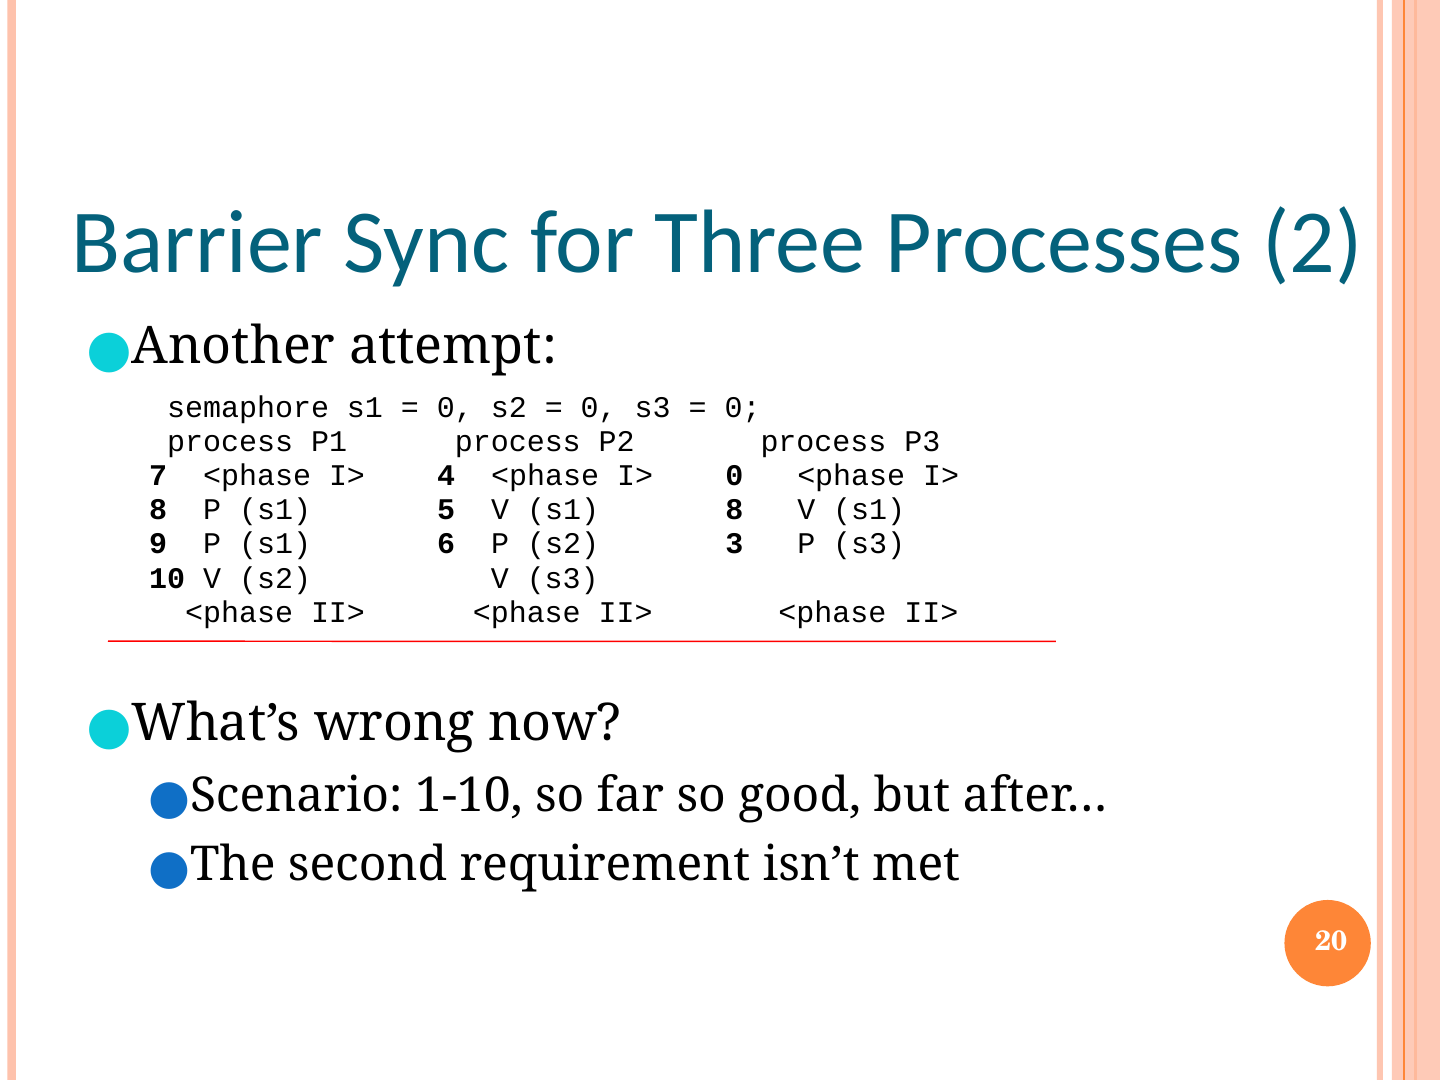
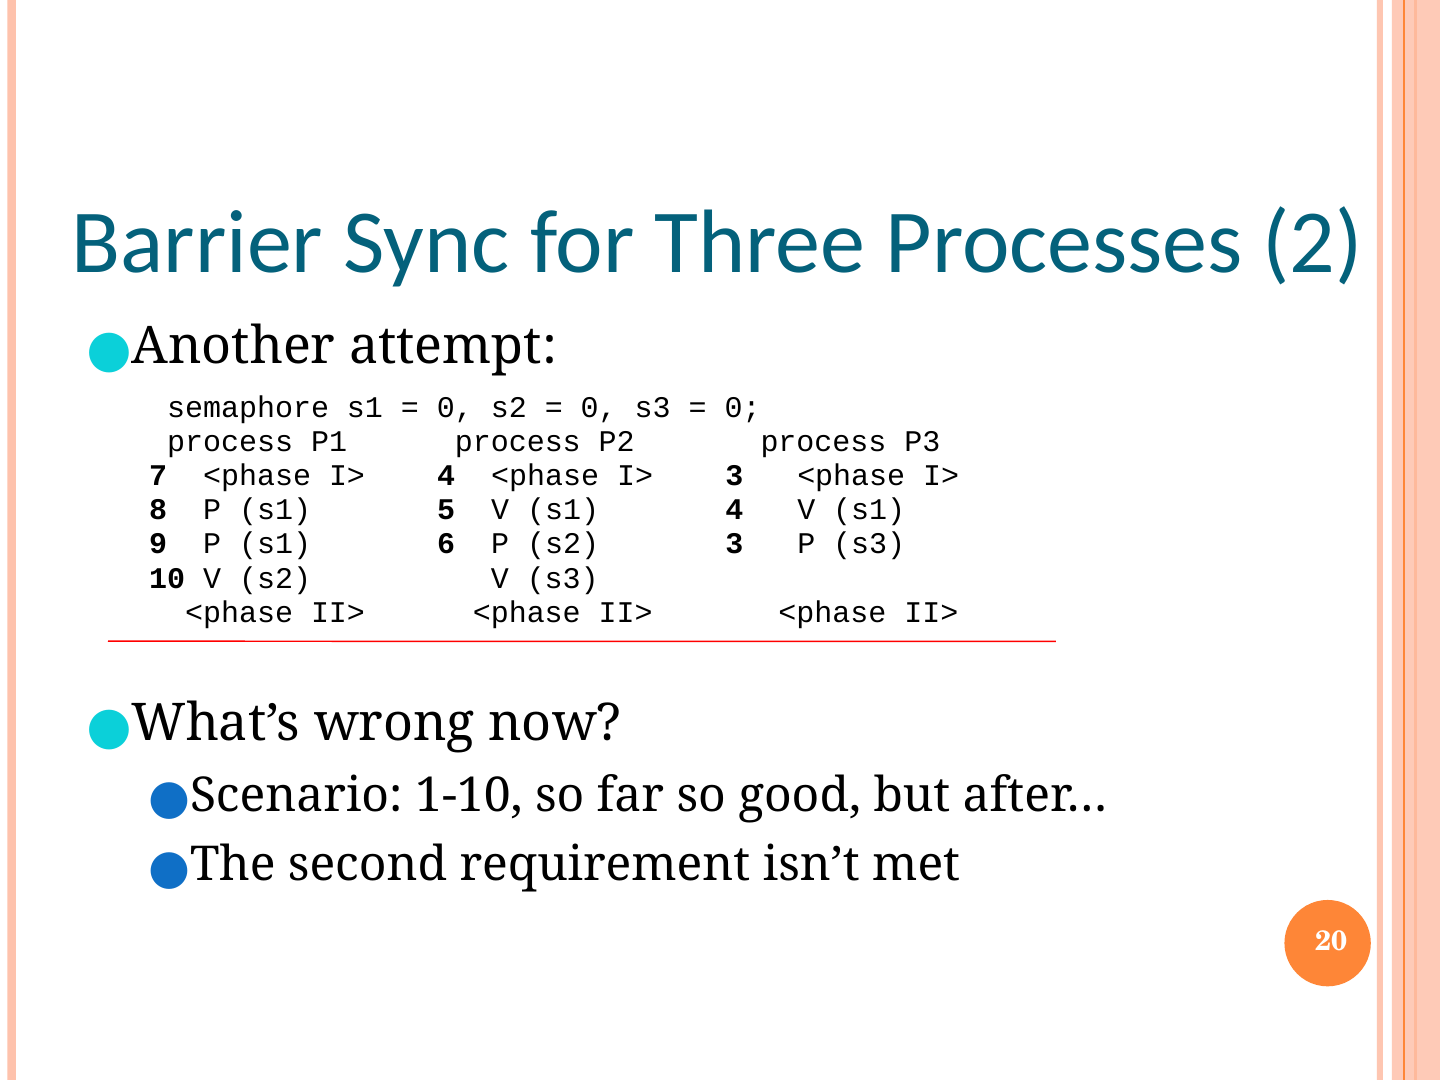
I> 0: 0 -> 3
s1 8: 8 -> 4
